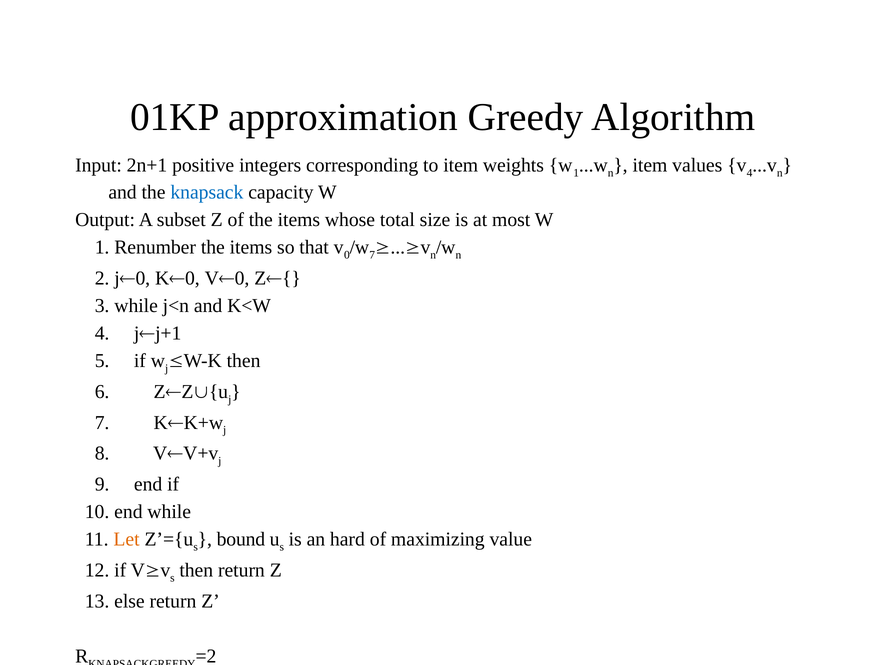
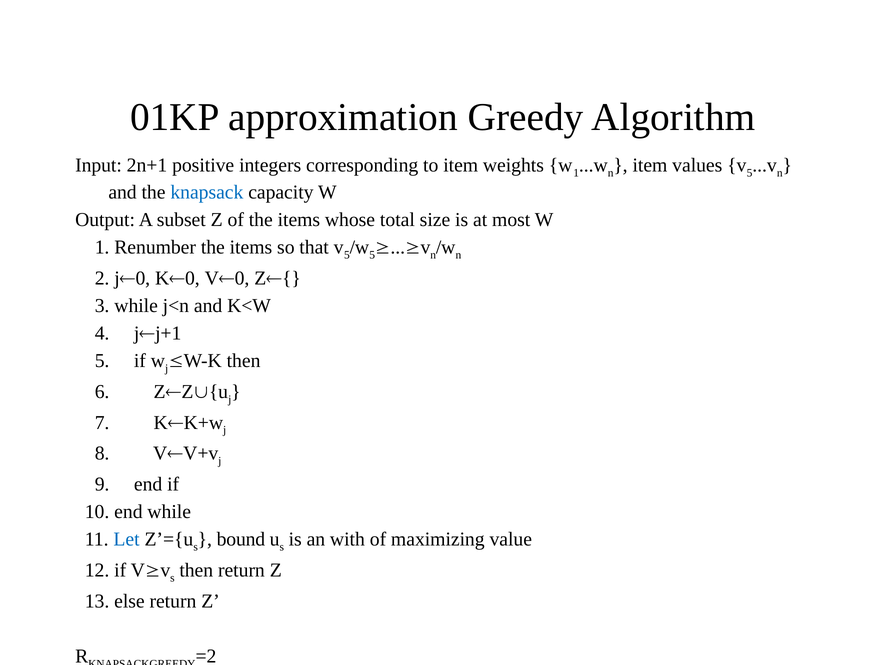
4 at (750, 173): 4 -> 5
0 at (347, 255): 0 -> 5
7 at (372, 255): 7 -> 5
Let colour: orange -> blue
hard: hard -> with
